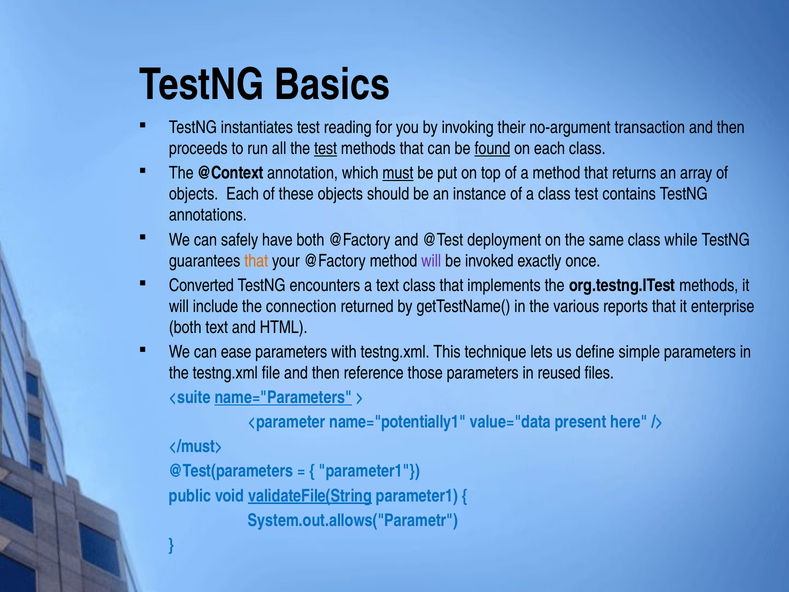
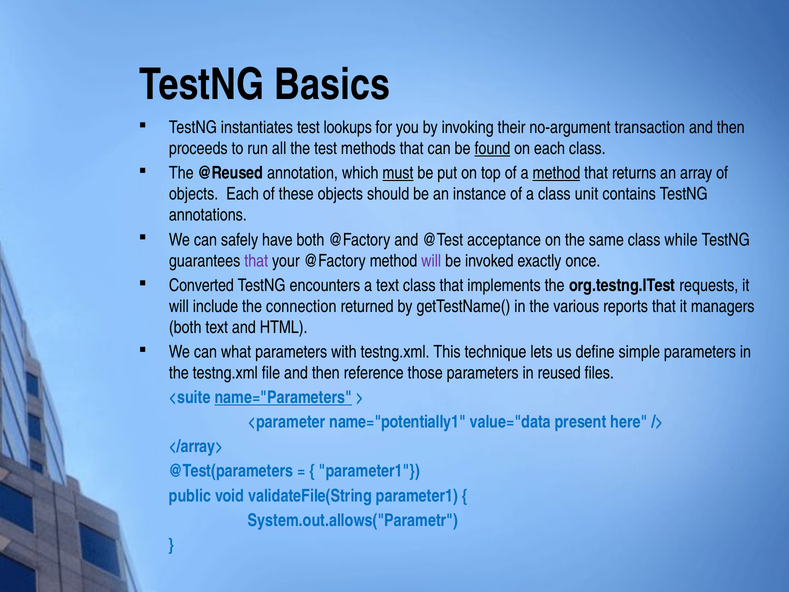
reading: reading -> lookups
test at (326, 148) underline: present -> none
@Context: @Context -> @Reused
method at (556, 173) underline: none -> present
class test: test -> unit
deployment: deployment -> acceptance
that at (256, 261) colour: orange -> purple
org.testng.ITest methods: methods -> requests
enterprise: enterprise -> managers
ease: ease -> what
</must>: </must> -> </array>
validateFile(String underline: present -> none
